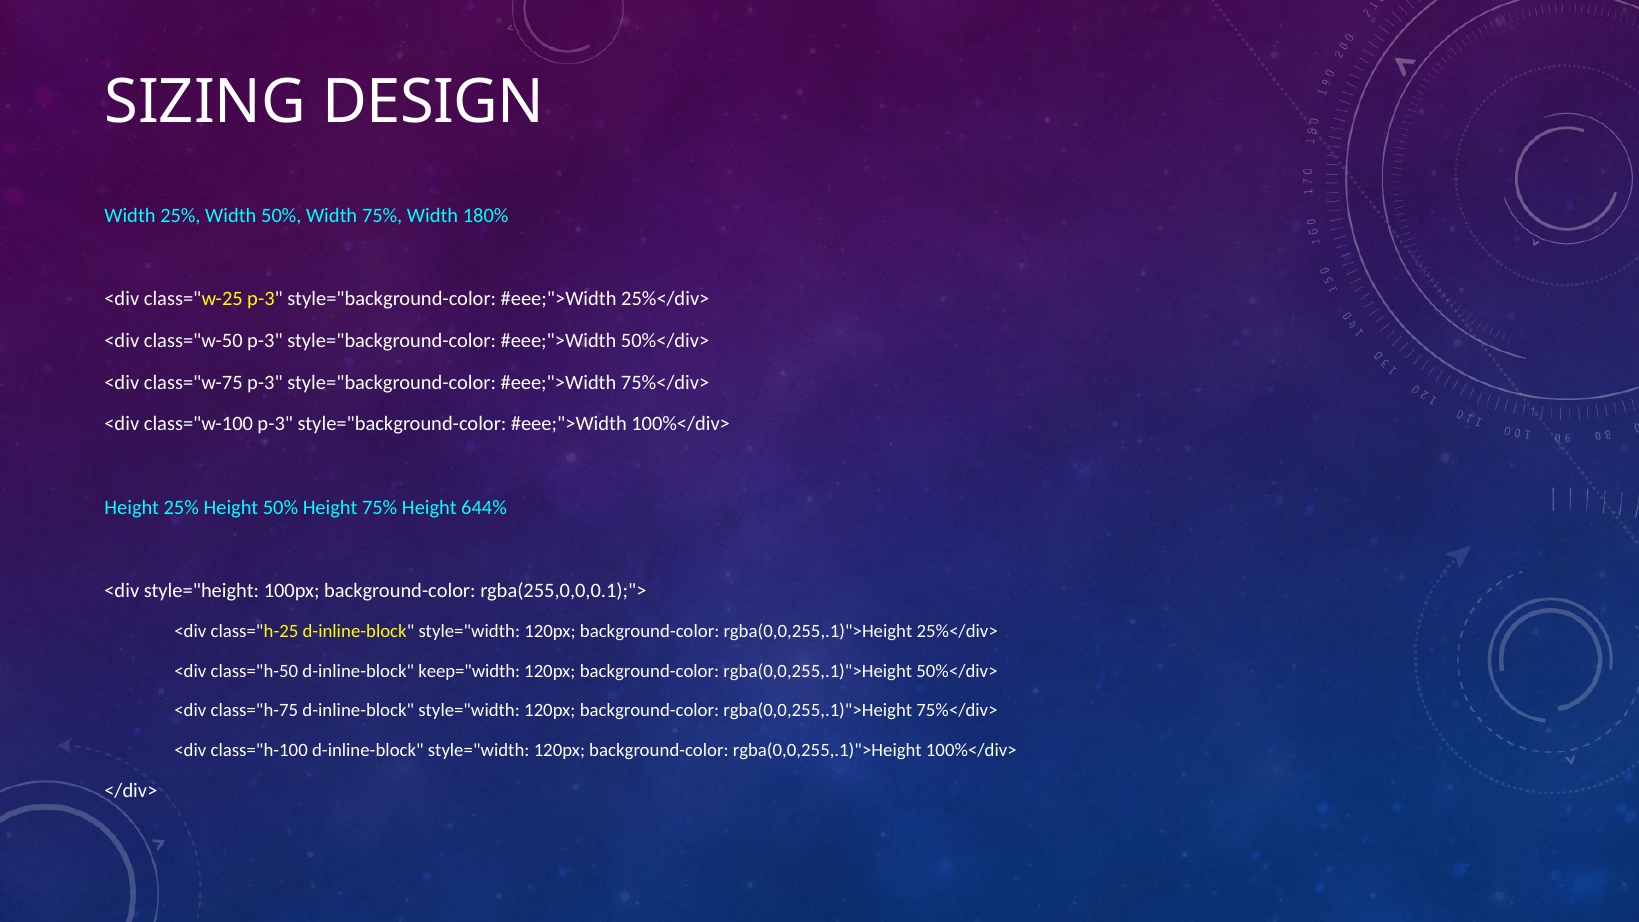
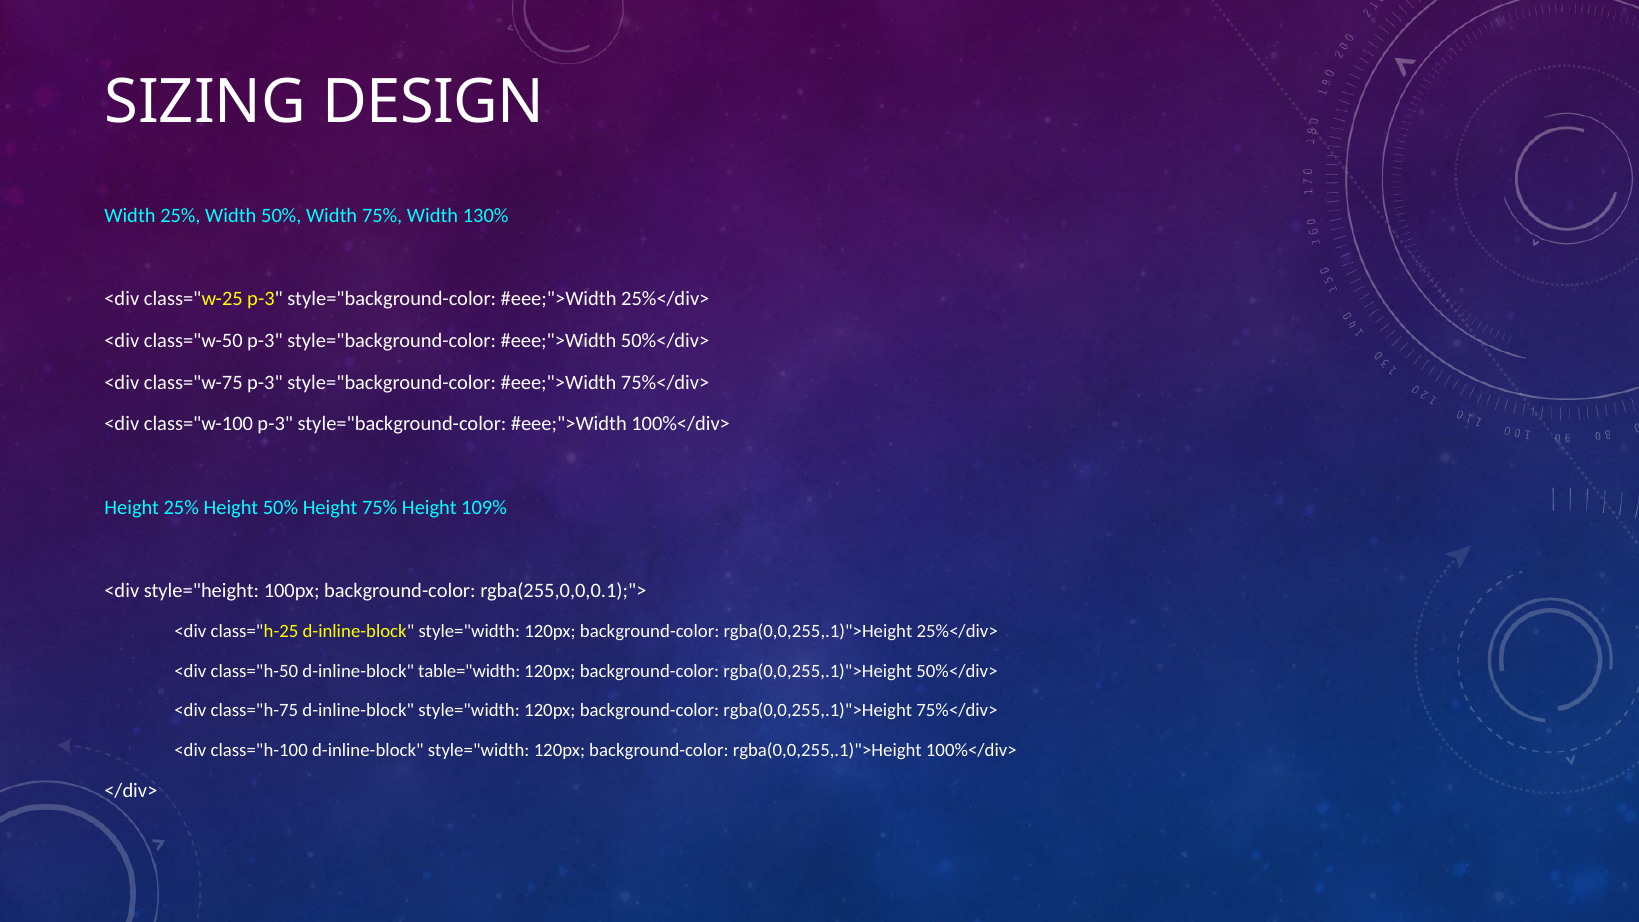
180%: 180% -> 130%
644%: 644% -> 109%
keep="width: keep="width -> table="width
